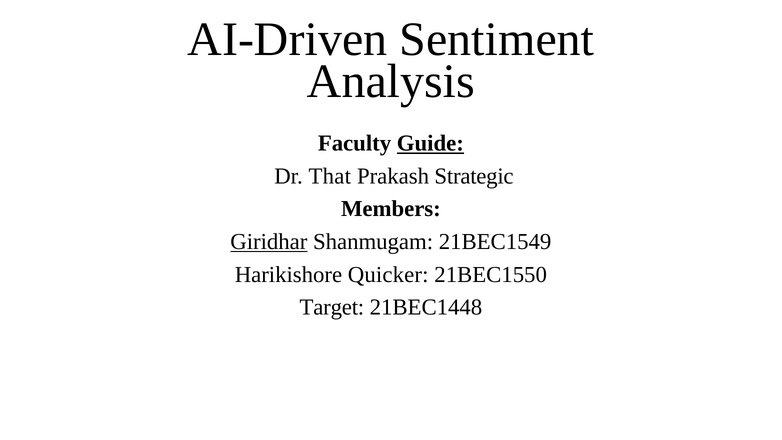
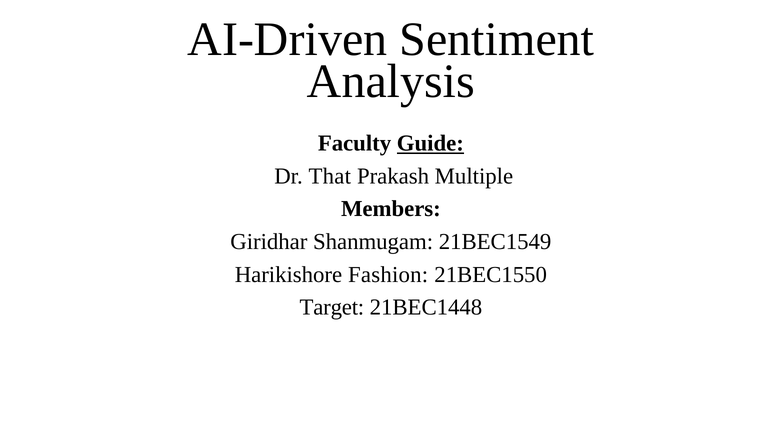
Strategic: Strategic -> Multiple
Giridhar underline: present -> none
Quicker: Quicker -> Fashion
